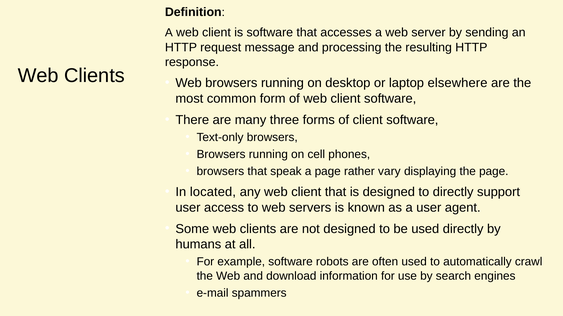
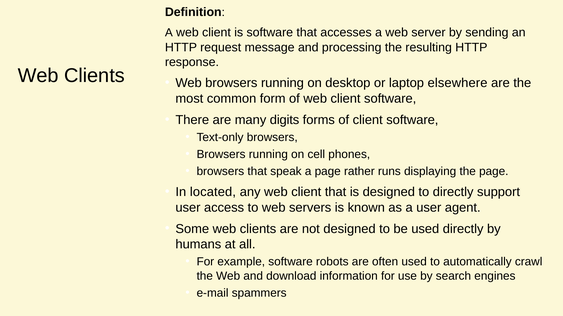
three: three -> digits
vary: vary -> runs
